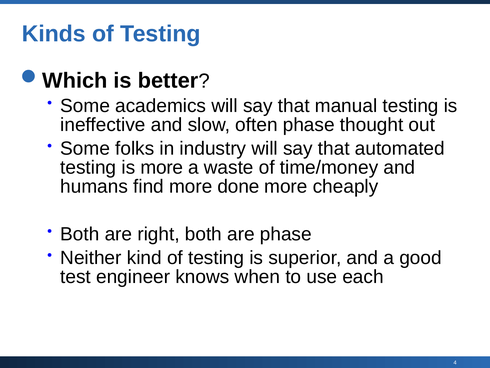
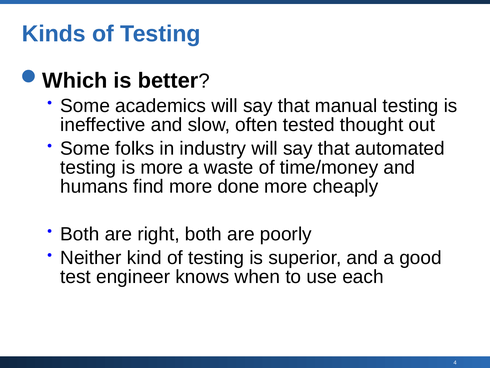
often phase: phase -> tested
are phase: phase -> poorly
